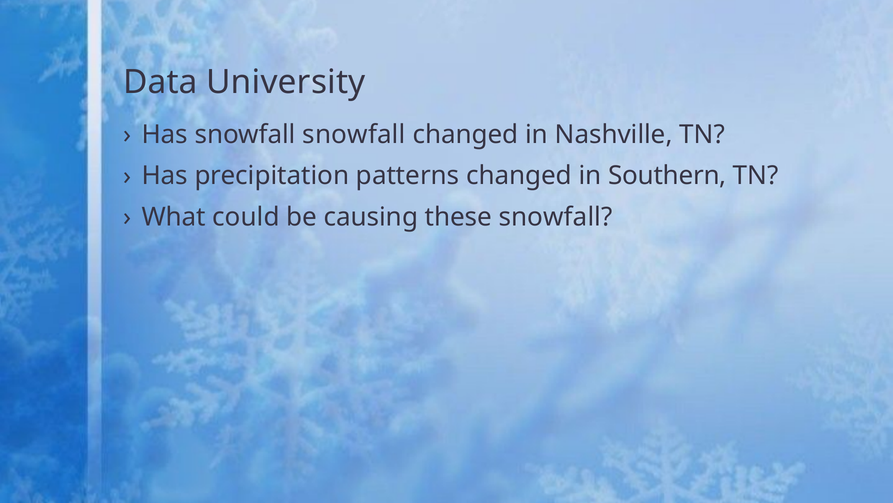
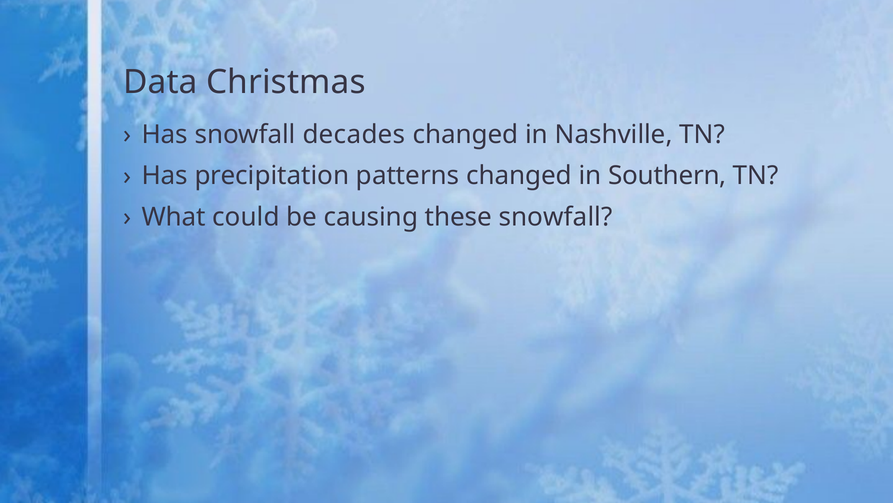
University: University -> Christmas
snowfall snowfall: snowfall -> decades
